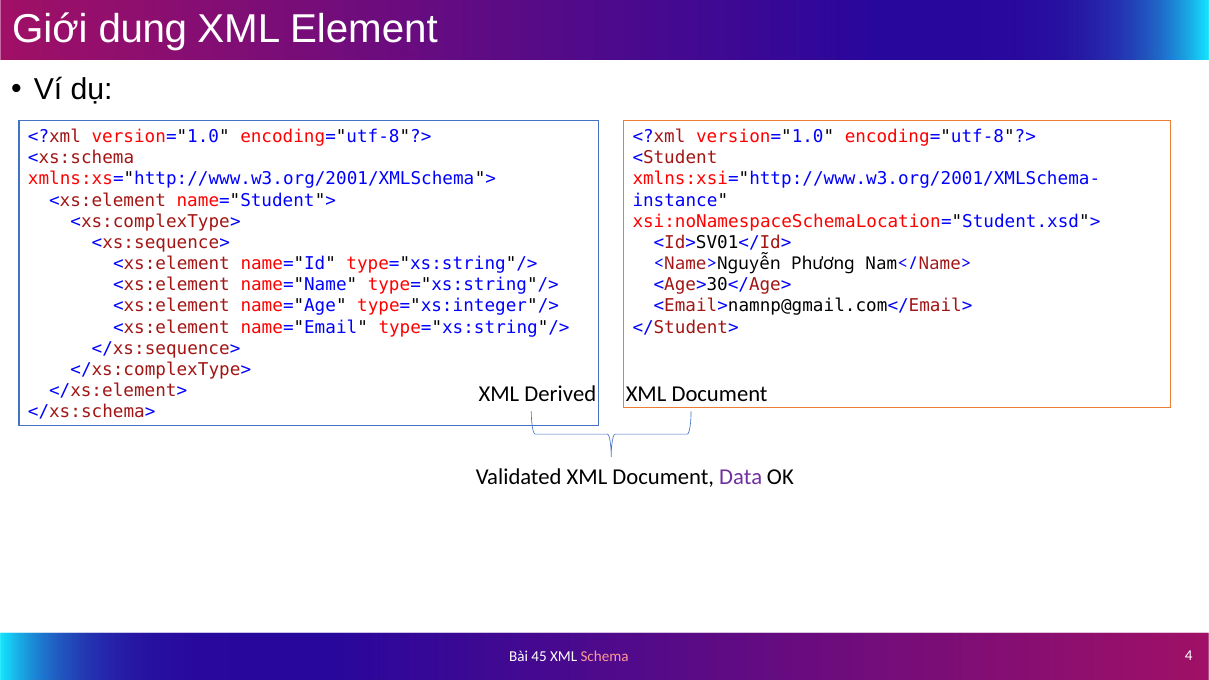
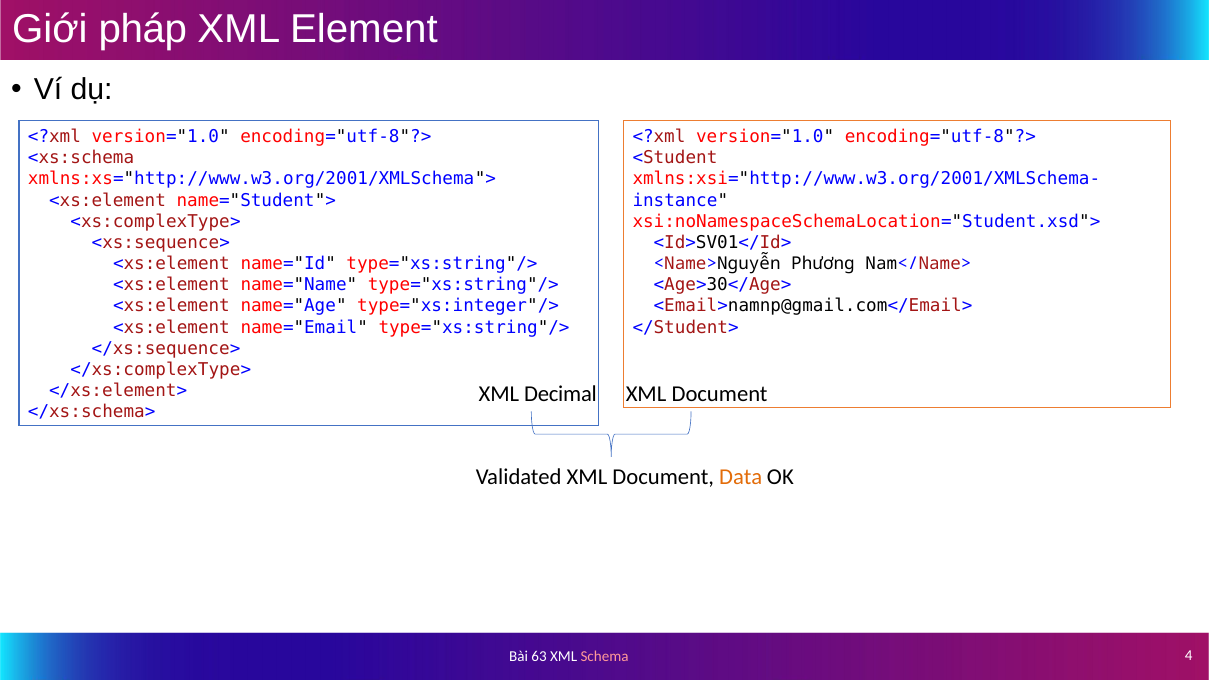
dung: dung -> pháp
Derived: Derived -> Decimal
Data colour: purple -> orange
45: 45 -> 63
